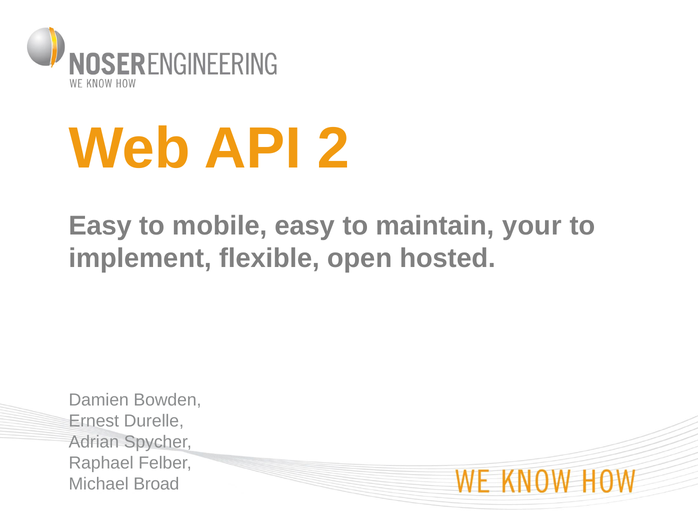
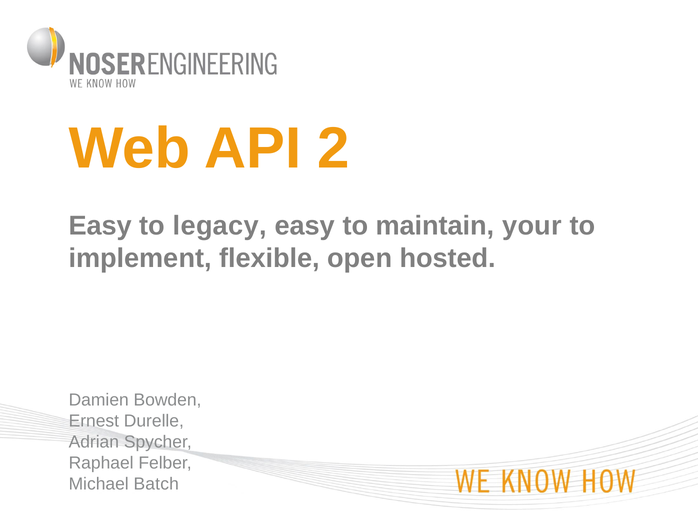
mobile: mobile -> legacy
Broad: Broad -> Batch
